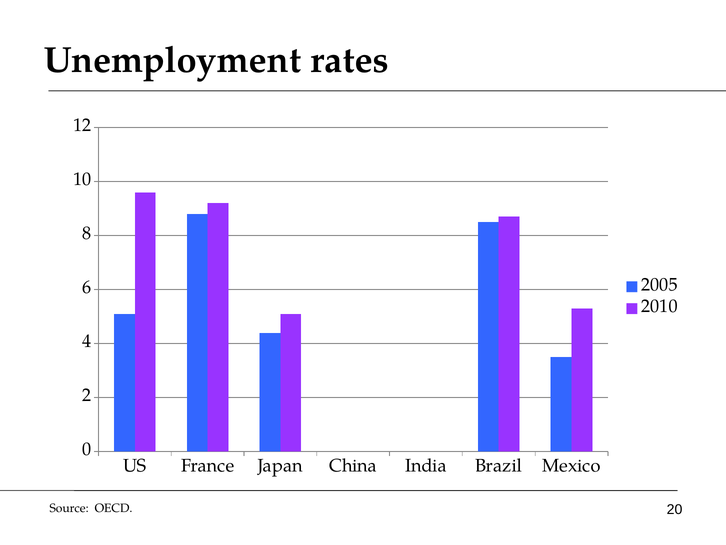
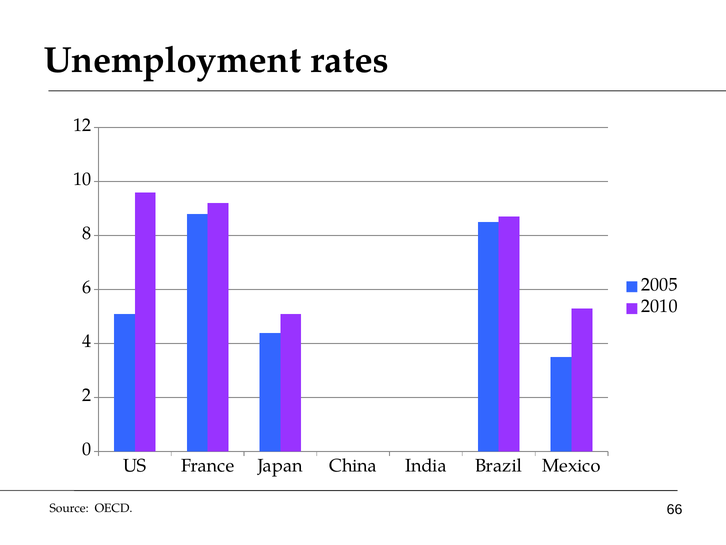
20: 20 -> 66
